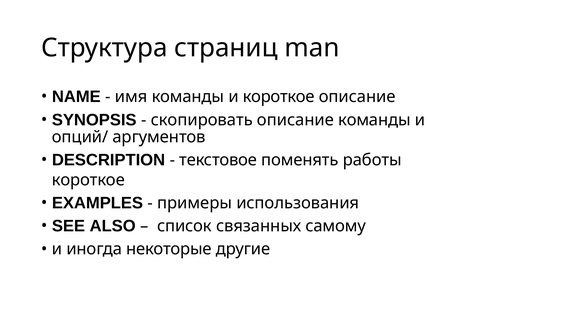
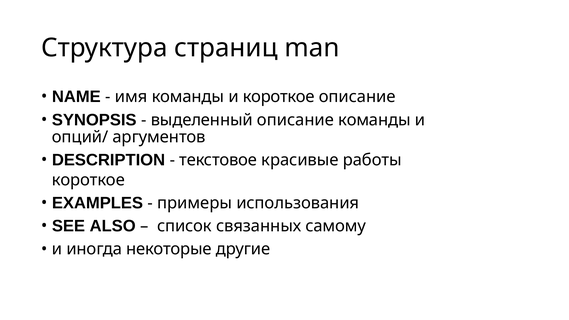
скопировать: скопировать -> выделенный
поменять: поменять -> красивые
